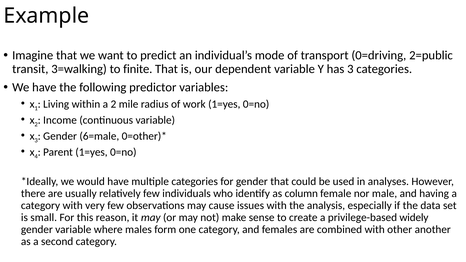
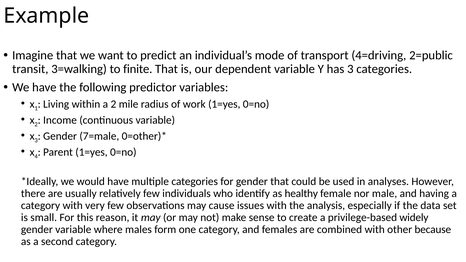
0=driving: 0=driving -> 4=driving
6=male: 6=male -> 7=male
column: column -> healthy
another: another -> because
